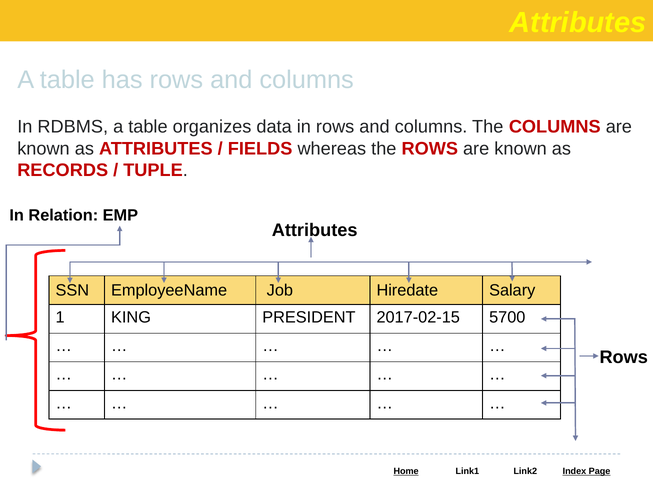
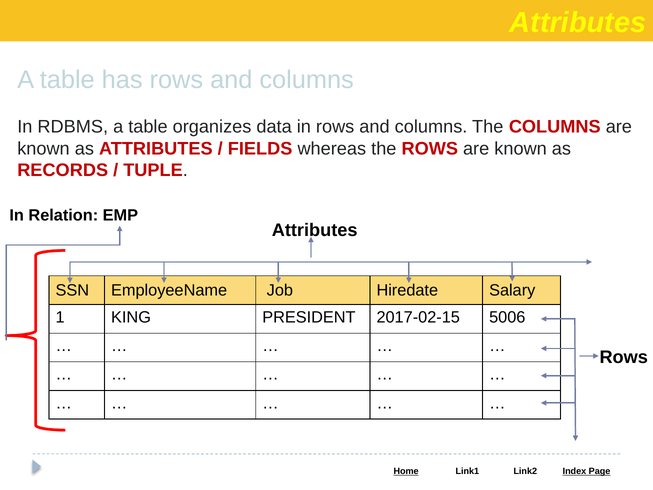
5700: 5700 -> 5006
